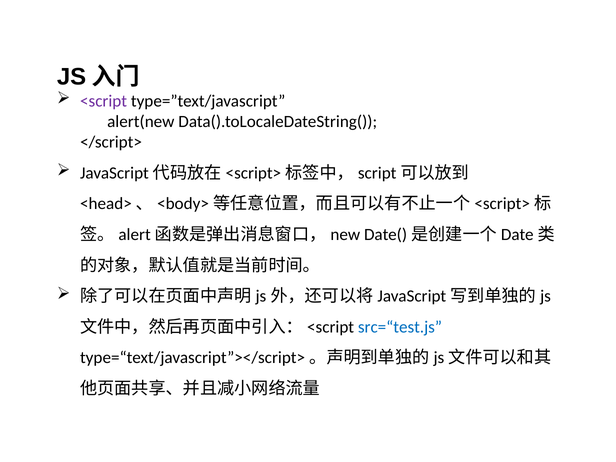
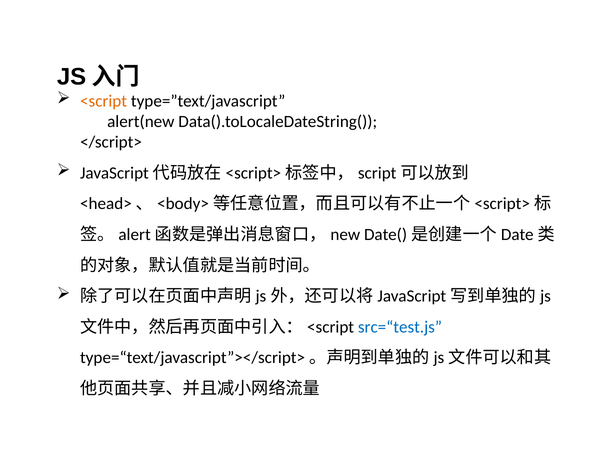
<script colour: purple -> orange
